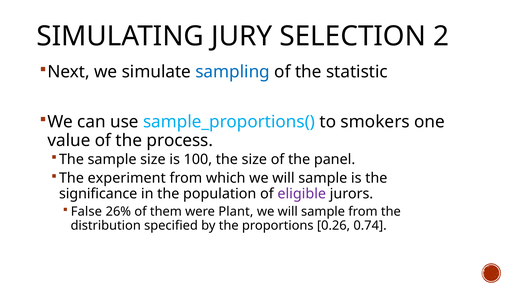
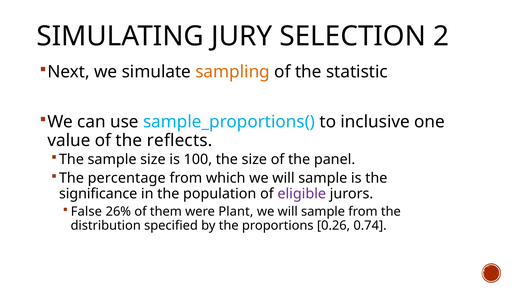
sampling colour: blue -> orange
smokers: smokers -> inclusive
process: process -> reflects
experiment: experiment -> percentage
